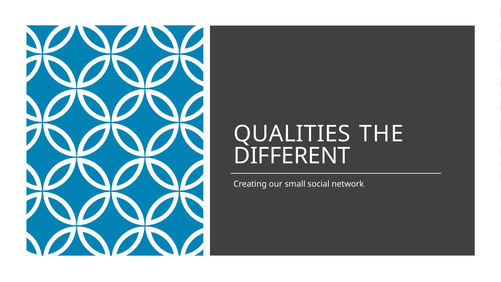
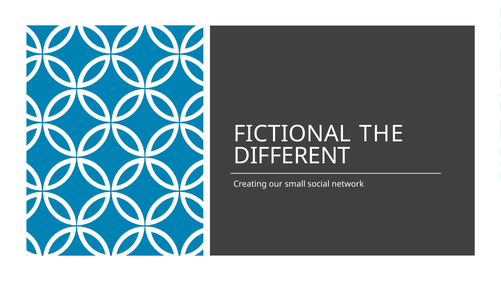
QUALITIES: QUALITIES -> FICTIONAL
